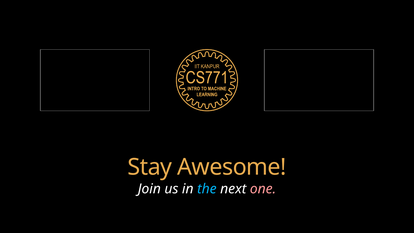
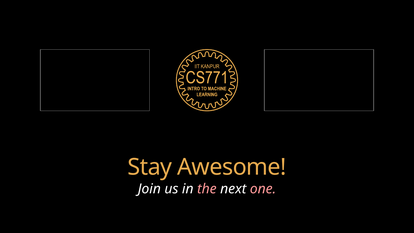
the colour: light blue -> pink
